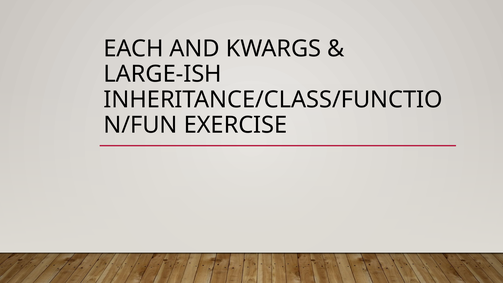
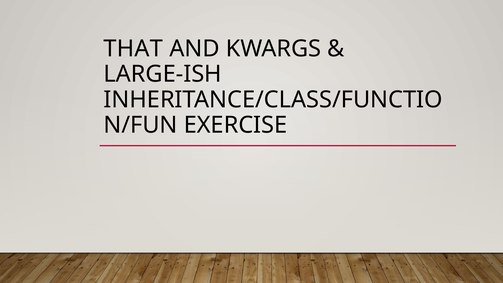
EACH: EACH -> THAT
